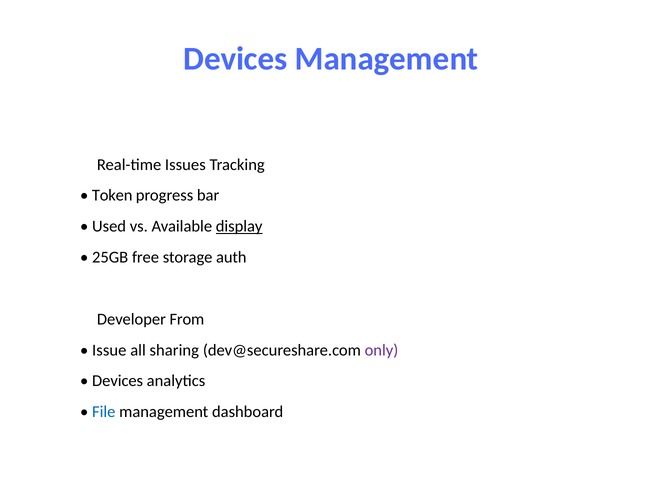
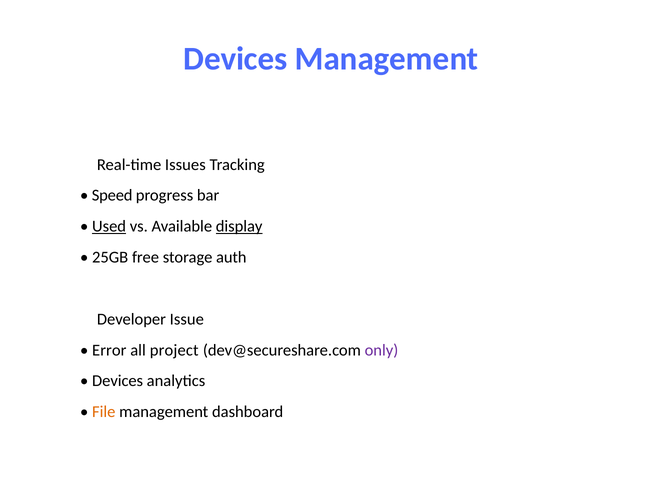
Token: Token -> Speed
Used underline: none -> present
From: From -> Issue
Issue: Issue -> Error
sharing: sharing -> project
File colour: blue -> orange
